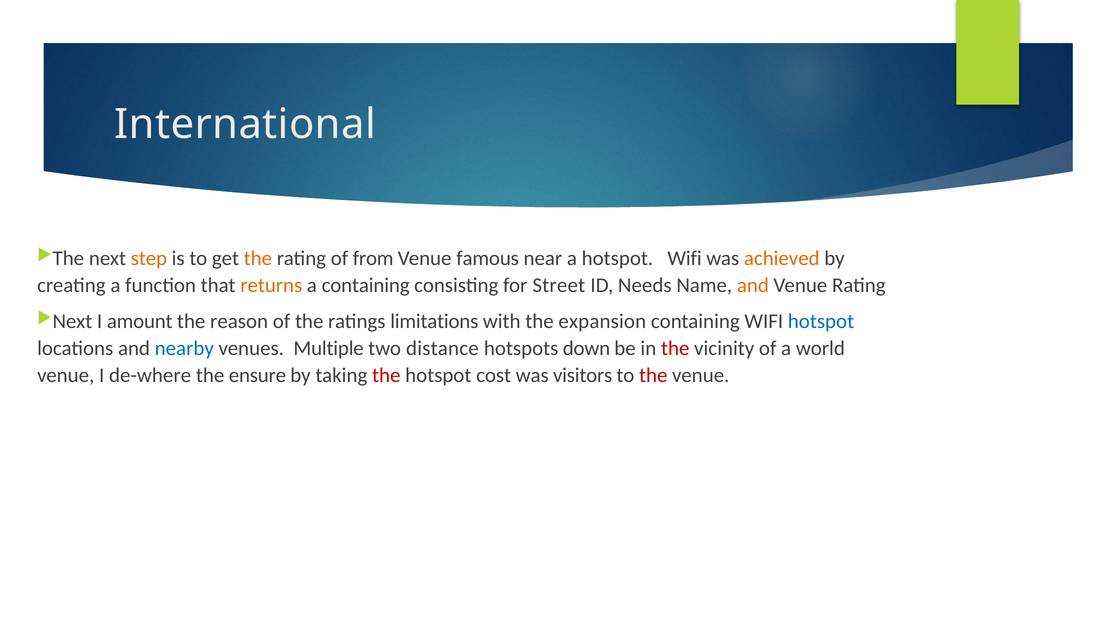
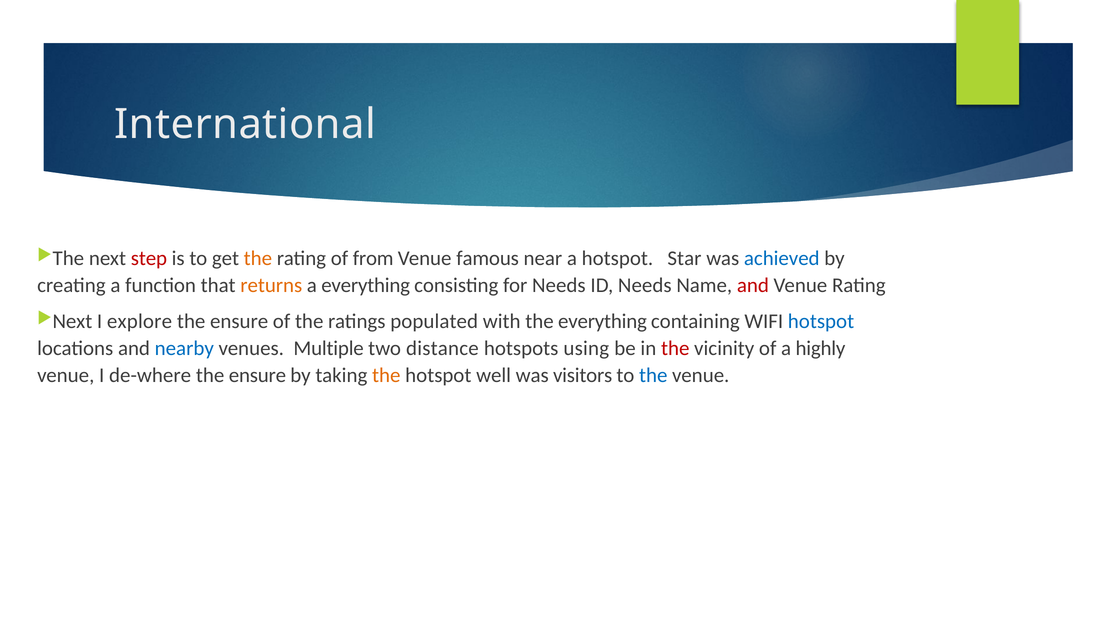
step colour: orange -> red
hotspot Wifi: Wifi -> Star
achieved colour: orange -> blue
a containing: containing -> everything
for Street: Street -> Needs
and at (753, 285) colour: orange -> red
amount: amount -> explore
reason at (239, 322): reason -> ensure
limitations: limitations -> populated
the expansion: expansion -> everything
down: down -> using
world: world -> highly
the at (386, 375) colour: red -> orange
cost: cost -> well
the at (653, 375) colour: red -> blue
